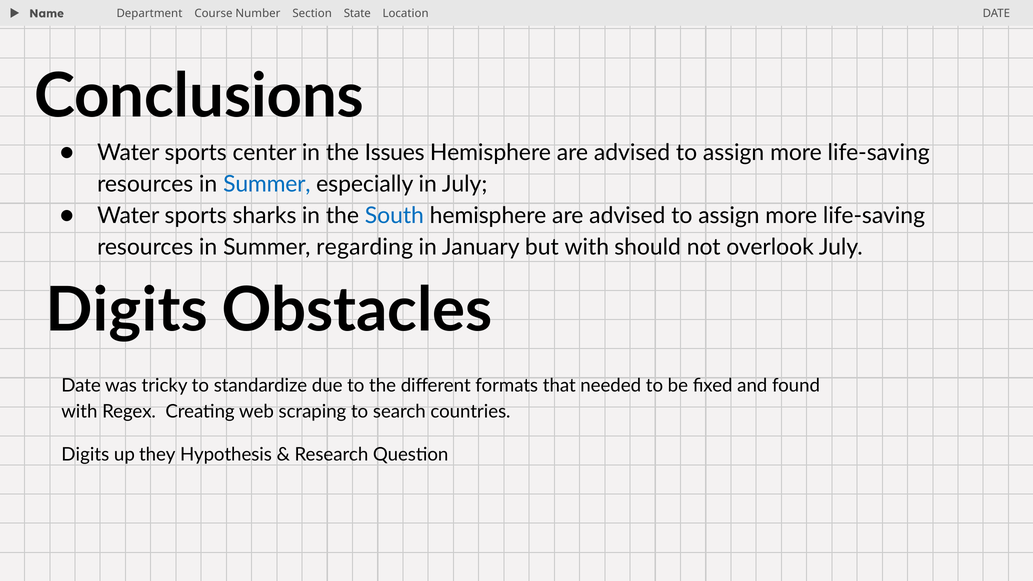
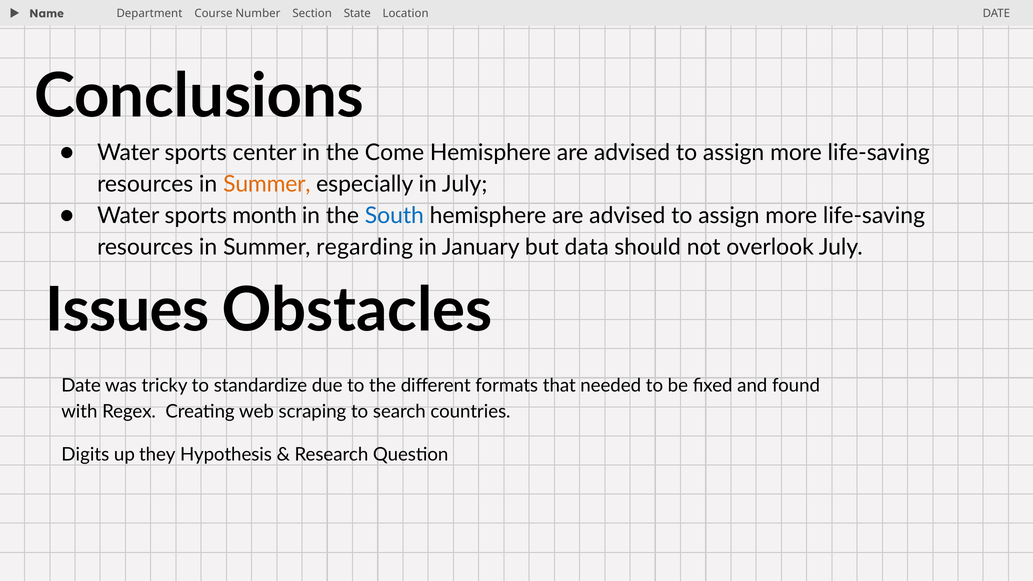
Issues: Issues -> Come
Summer at (267, 184) colour: blue -> orange
sharks: sharks -> month
but with: with -> data
Digits at (127, 311): Digits -> Issues
